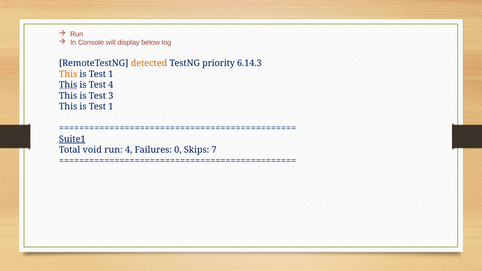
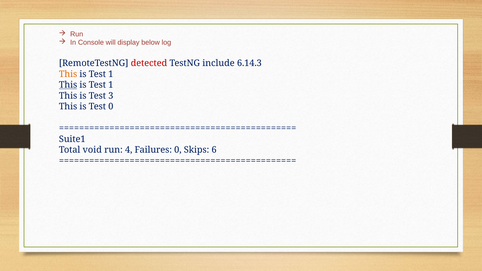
detected colour: orange -> red
priority: priority -> include
4 at (111, 85): 4 -> 1
1 at (111, 107): 1 -> 0
Suite1 underline: present -> none
7: 7 -> 6
